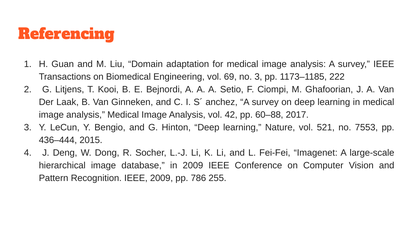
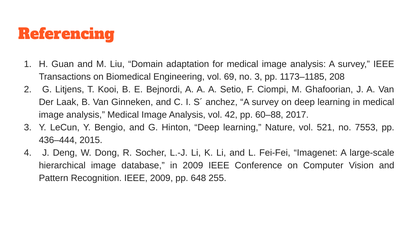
222: 222 -> 208
786: 786 -> 648
